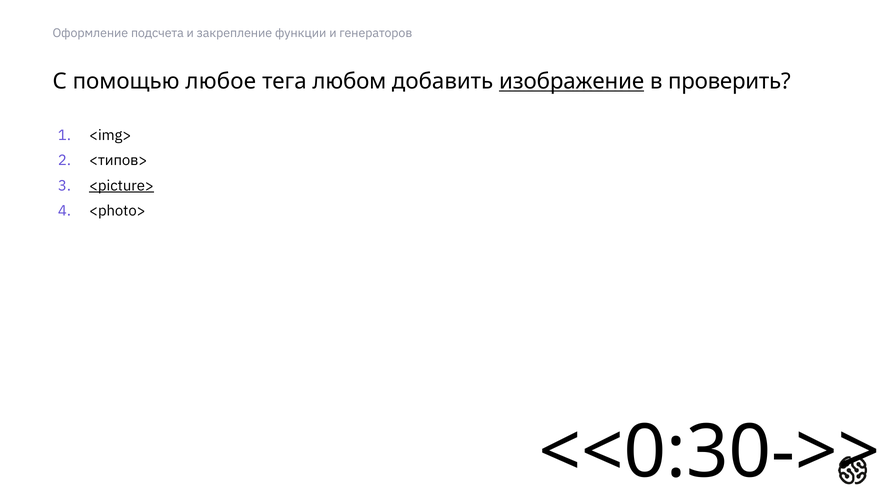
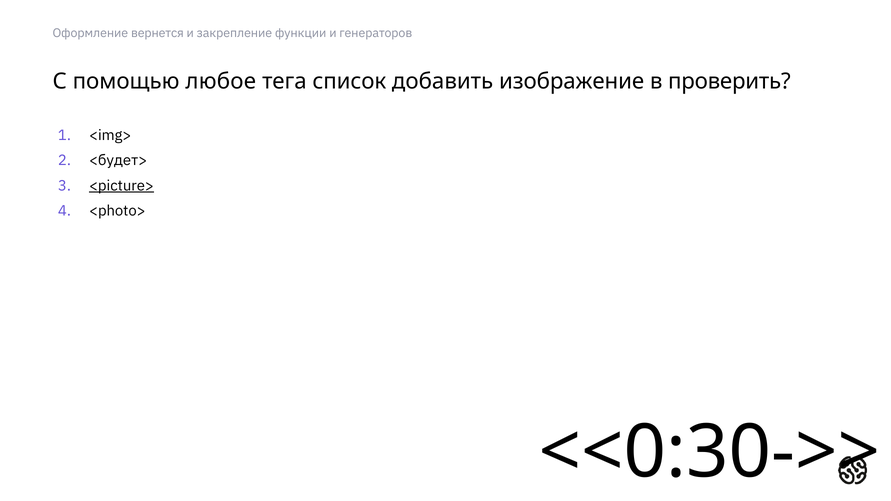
подсчета: подсчета -> вернется
любом: любом -> список
изображение underline: present -> none
<типов>: <типов> -> <будет>
